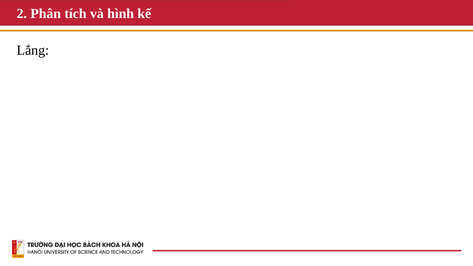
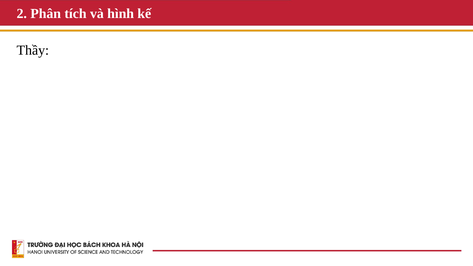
Lắng: Lắng -> Thầy
